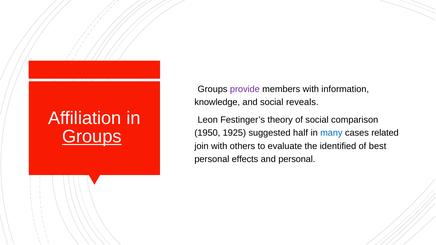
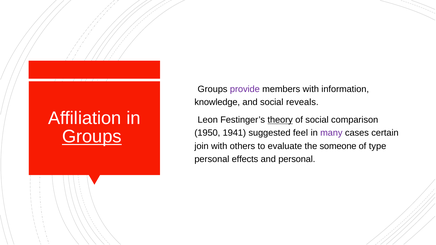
theory underline: none -> present
1925: 1925 -> 1941
half: half -> feel
many colour: blue -> purple
related: related -> certain
identified: identified -> someone
best: best -> type
